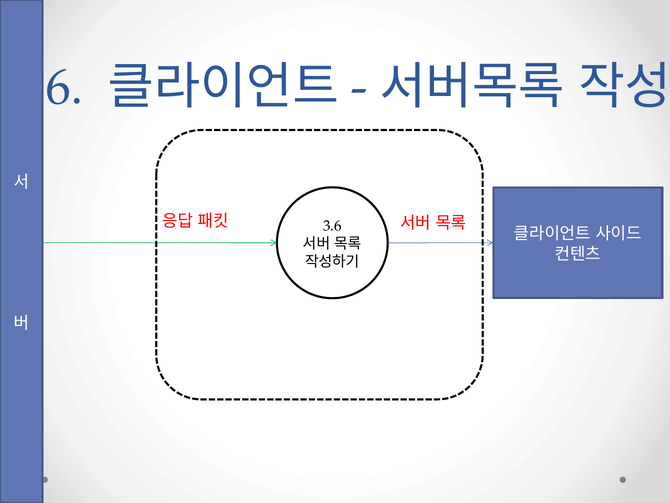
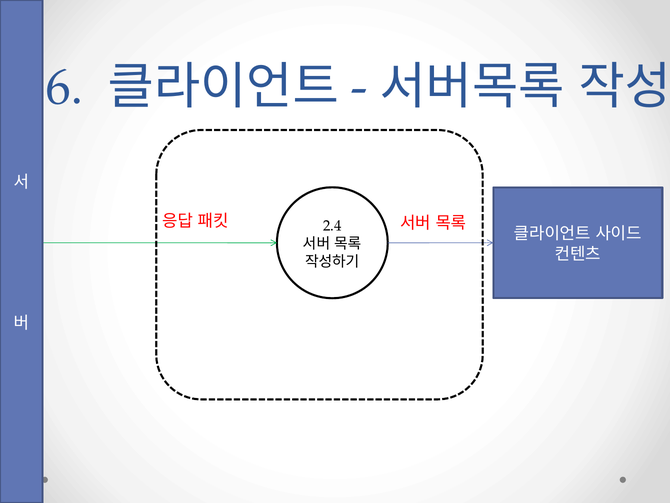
3.6: 3.6 -> 2.4
